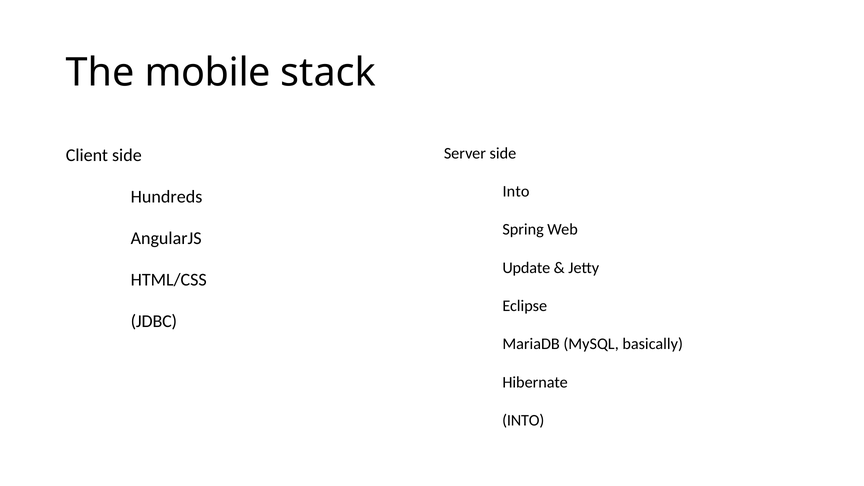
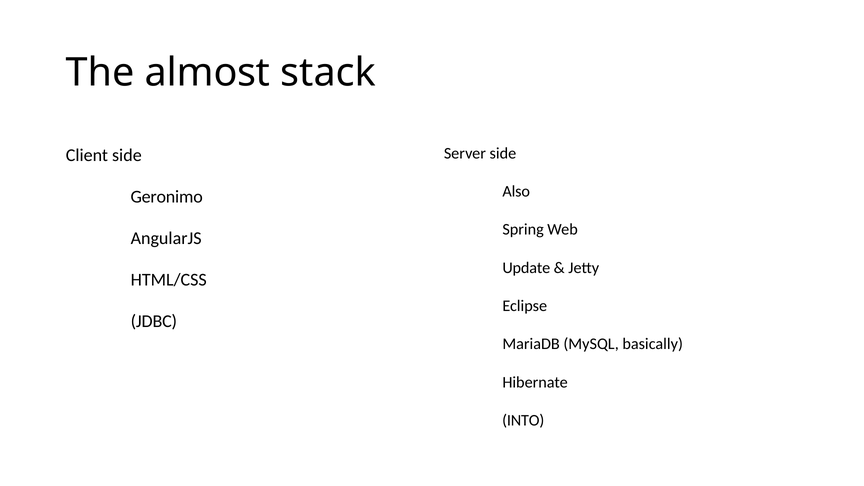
mobile: mobile -> almost
Into at (516, 191): Into -> Also
Hundreds: Hundreds -> Geronimo
